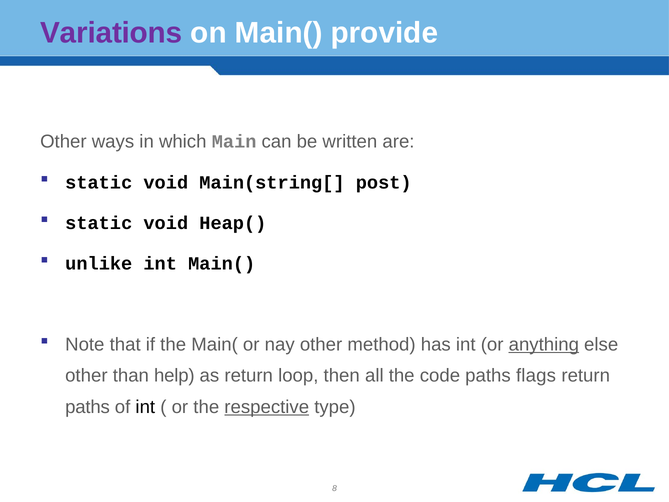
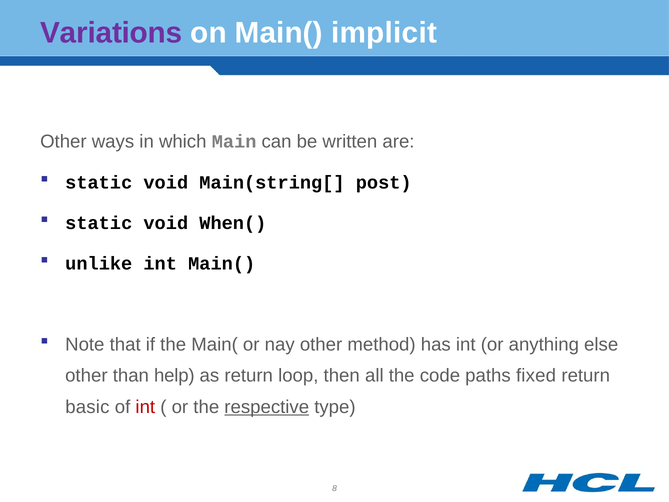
provide: provide -> implicit
Heap(: Heap( -> When(
anything underline: present -> none
flags: flags -> fixed
paths at (88, 407): paths -> basic
int at (145, 407) colour: black -> red
